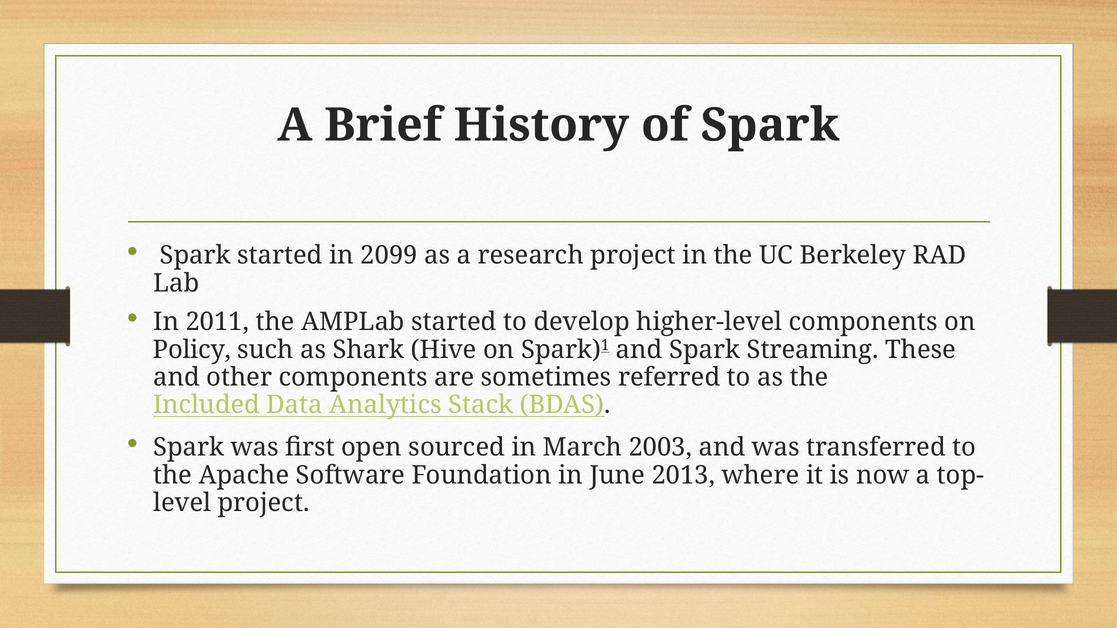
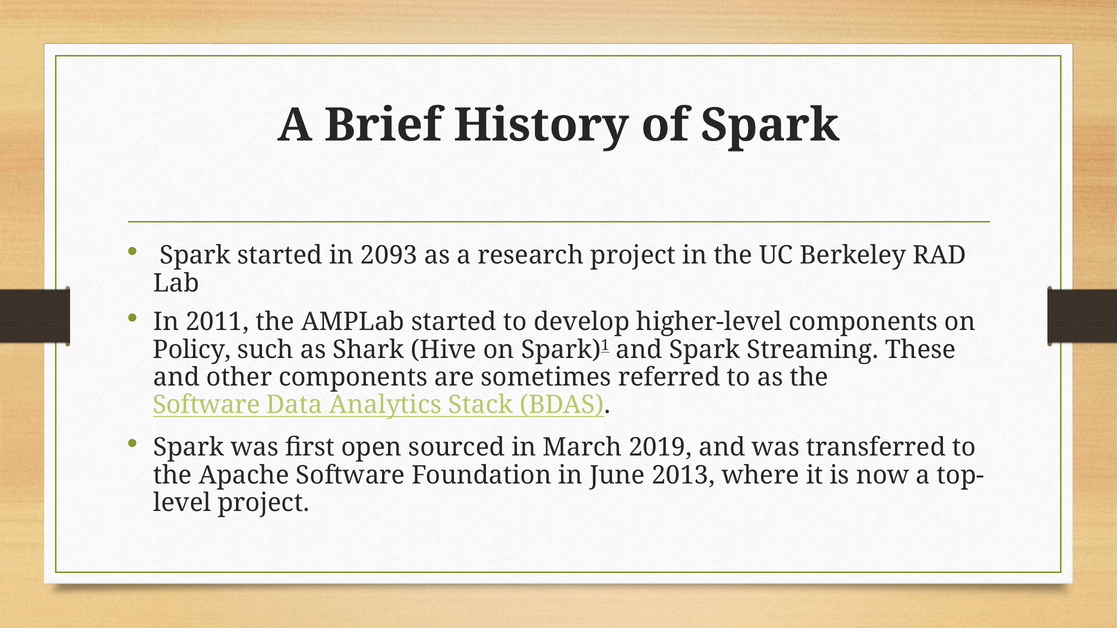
2099: 2099 -> 2093
Included at (207, 405): Included -> Software
2003: 2003 -> 2019
